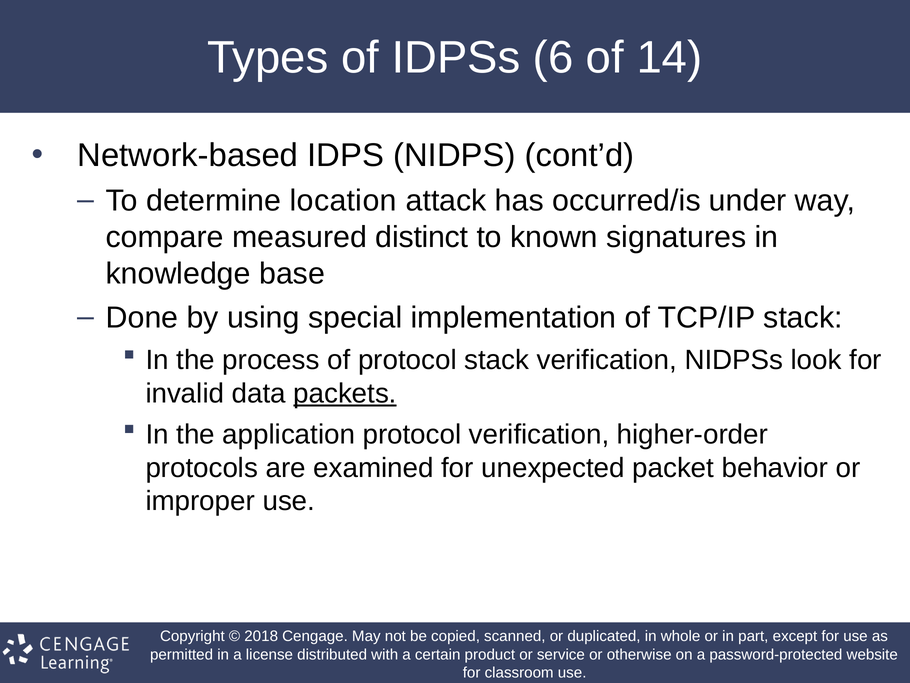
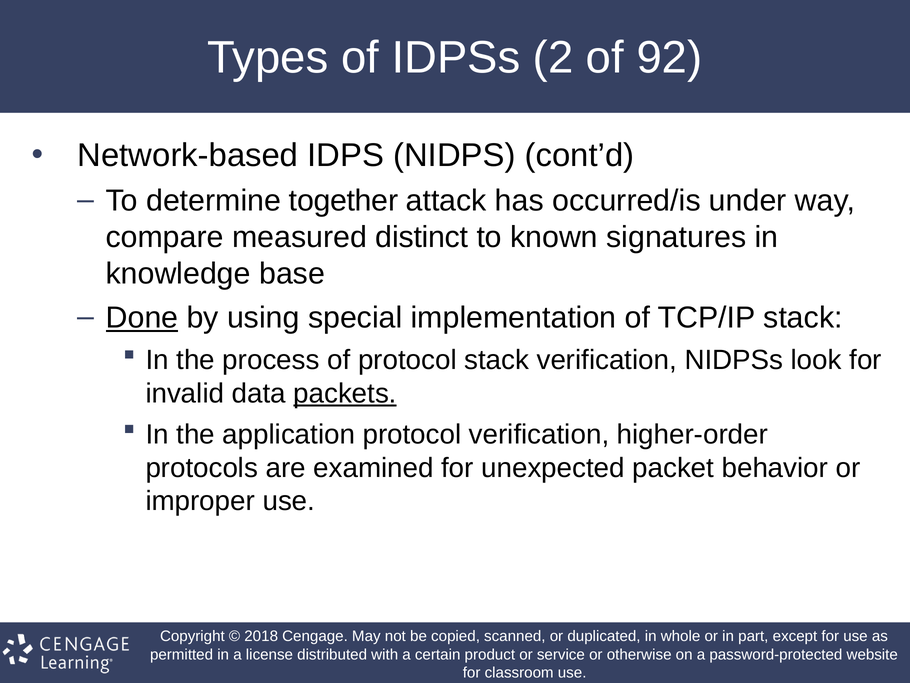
6: 6 -> 2
14: 14 -> 92
location: location -> together
Done underline: none -> present
